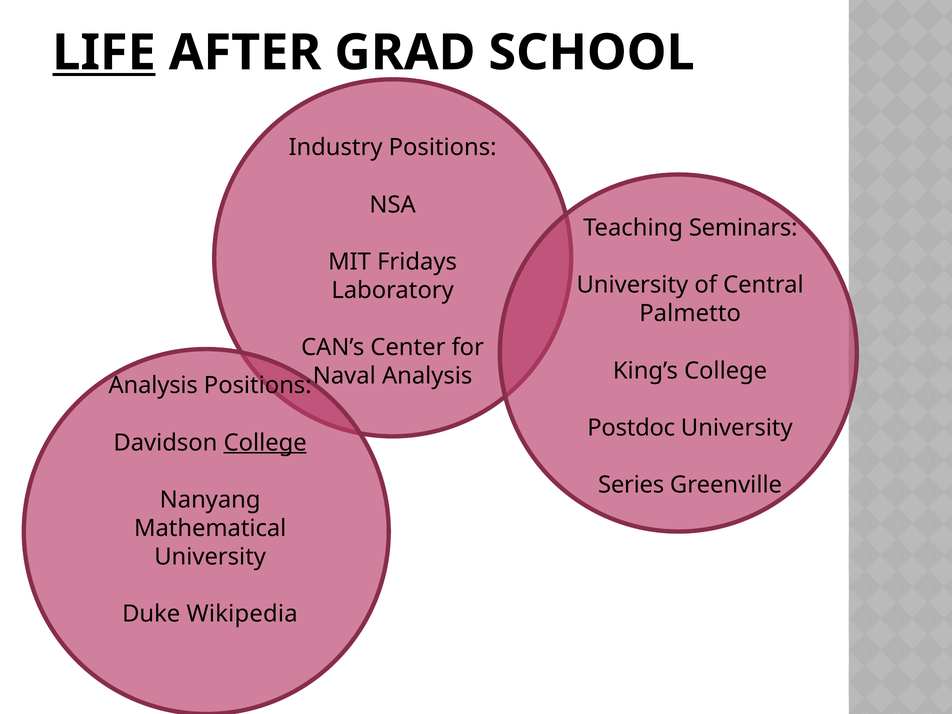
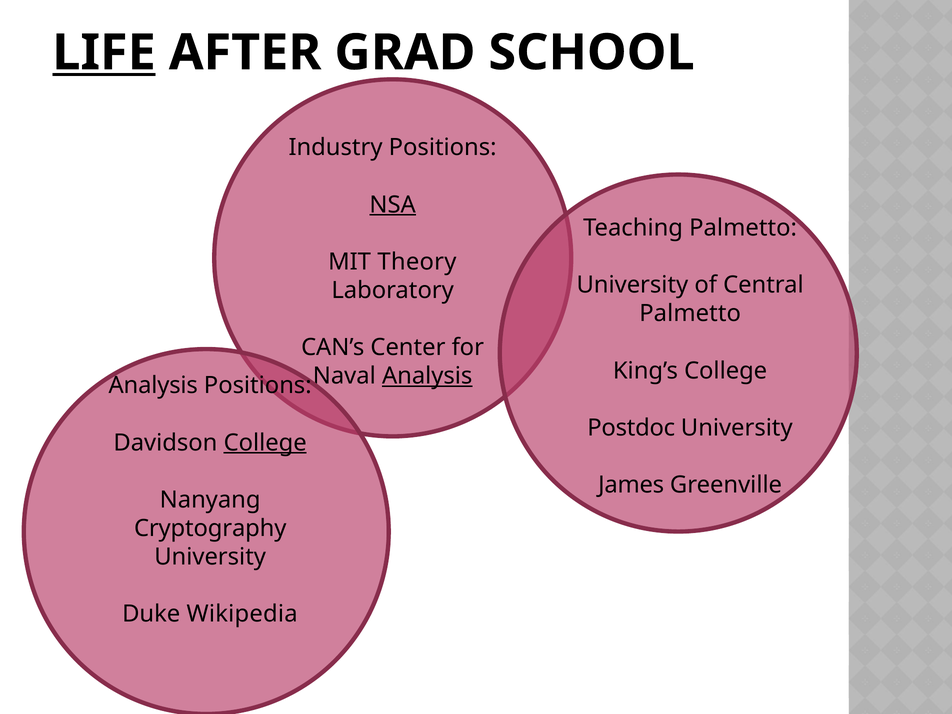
NSA underline: none -> present
Teaching Seminars: Seminars -> Palmetto
Fridays: Fridays -> Theory
Analysis at (427, 376) underline: none -> present
Series: Series -> James
Mathematical: Mathematical -> Cryptography
